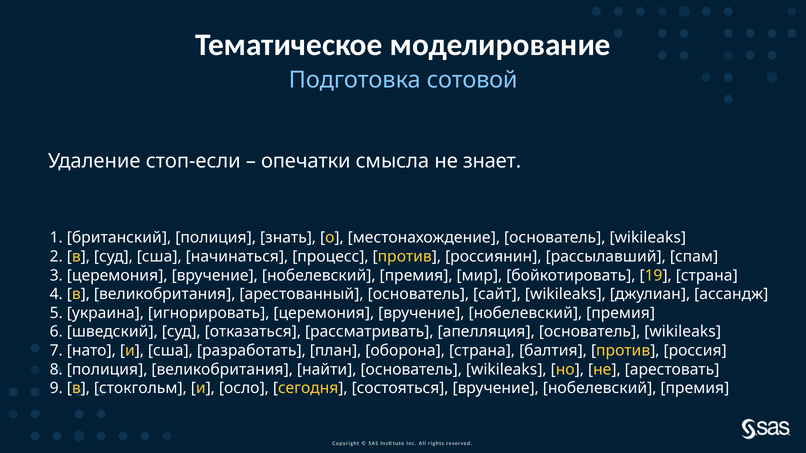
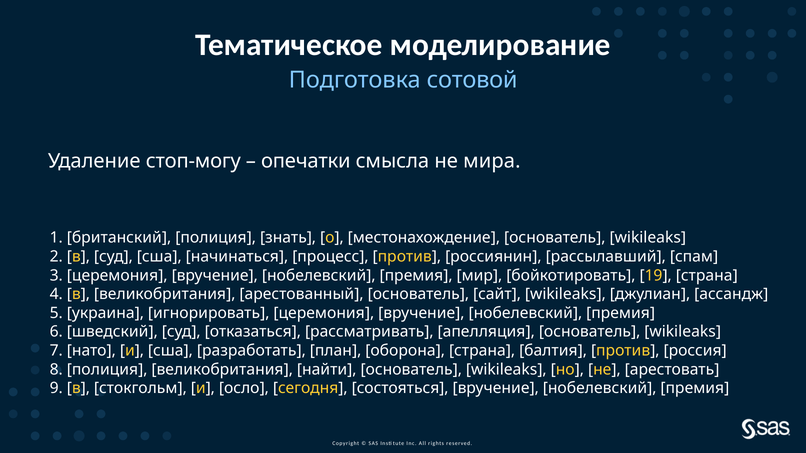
стоп-если: стоп-если -> стоп-могу
знает: знает -> мира
